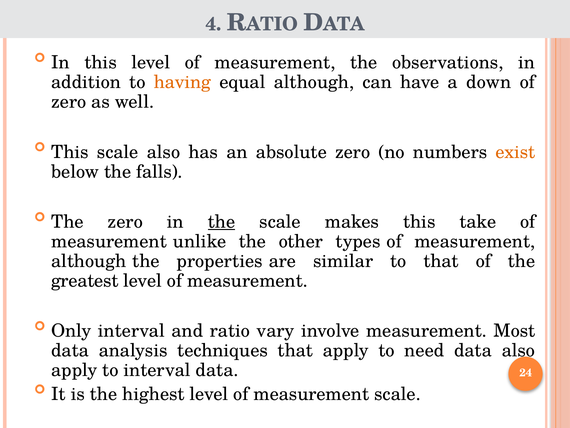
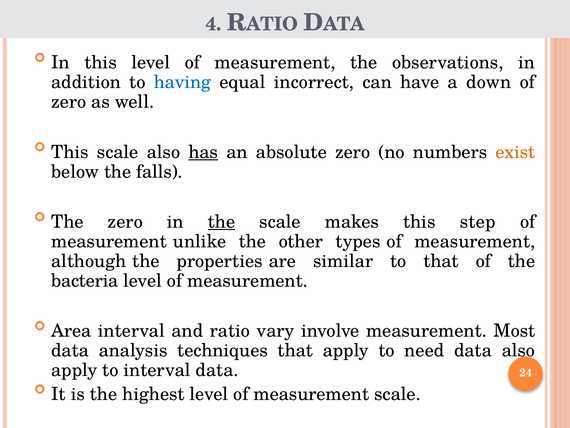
having colour: orange -> blue
equal although: although -> incorrect
has underline: none -> present
take: take -> step
greatest: greatest -> bacteria
Only: Only -> Area
